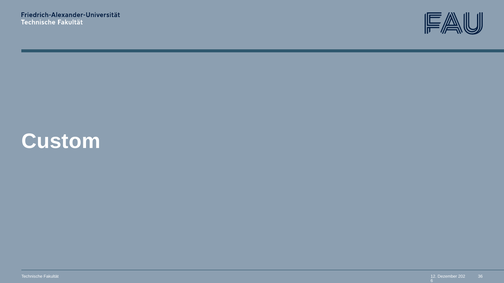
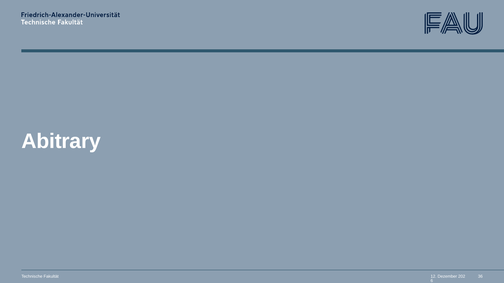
Custom: Custom -> Abitrary
